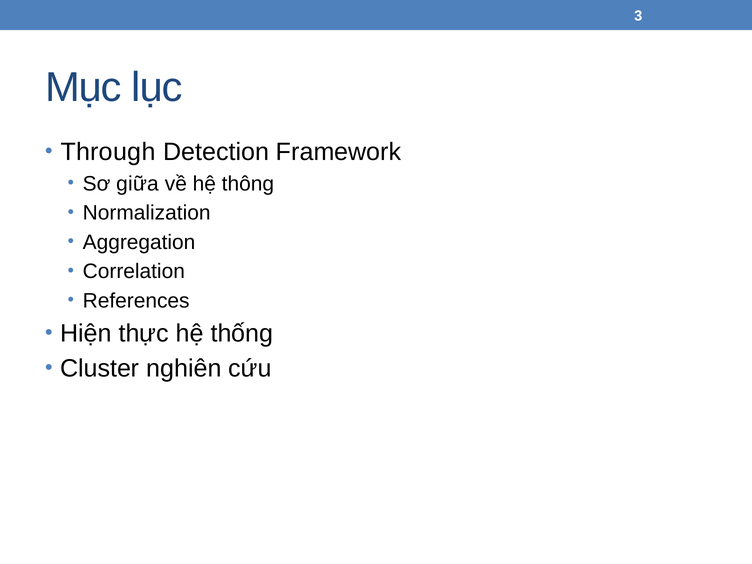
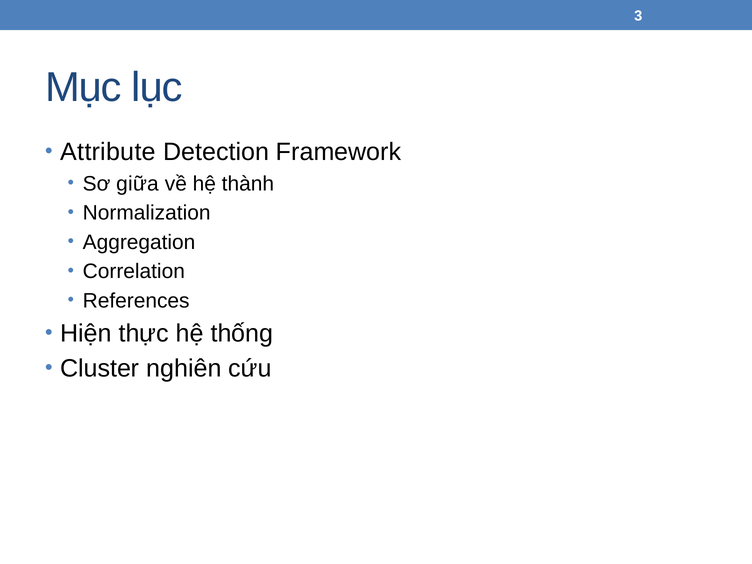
Through: Through -> Attribute
thông: thông -> thành
